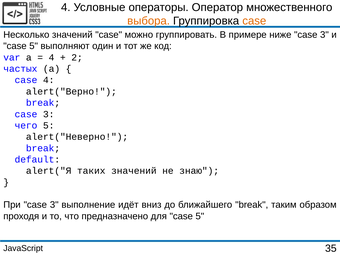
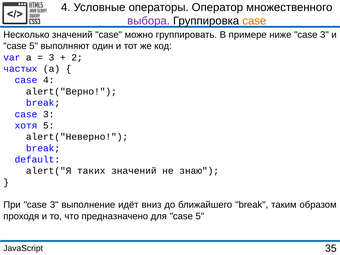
выбора colour: orange -> purple
4 at (52, 57): 4 -> 3
чего: чего -> хотя
